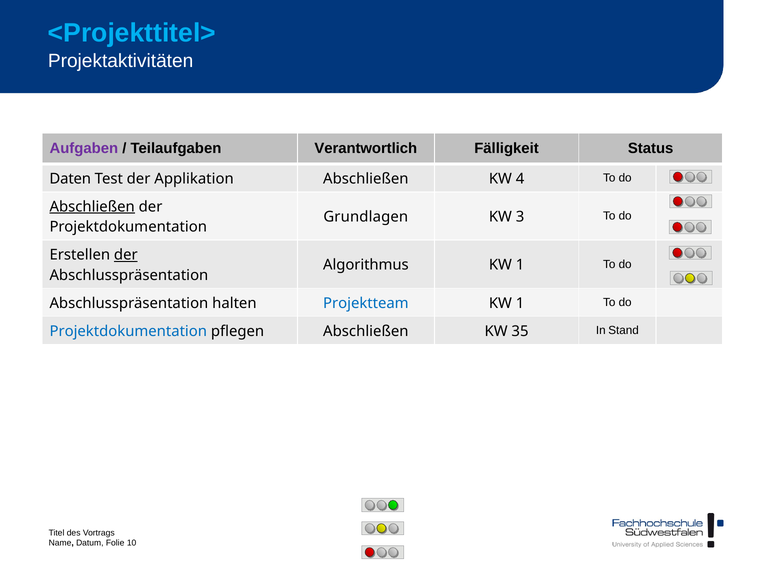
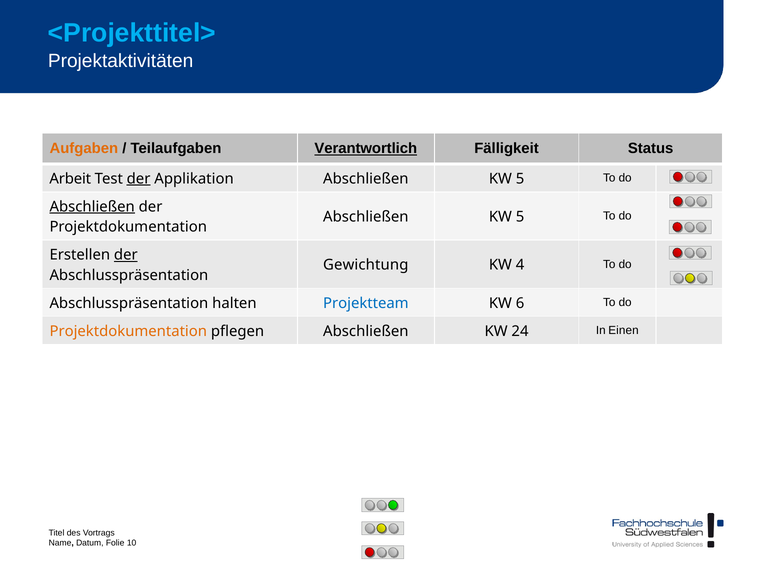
Aufgaben colour: purple -> orange
Verantwortlich underline: none -> present
Daten: Daten -> Arbeit
der at (139, 179) underline: none -> present
4 at (520, 179): 4 -> 5
Grundlagen at (366, 217): Grundlagen -> Abschließen
3 at (520, 217): 3 -> 5
Algorithmus: Algorithmus -> Gewichtung
1 at (520, 265): 1 -> 4
1 at (520, 303): 1 -> 6
Projektdokumentation at (128, 331) colour: blue -> orange
35: 35 -> 24
Stand: Stand -> Einen
